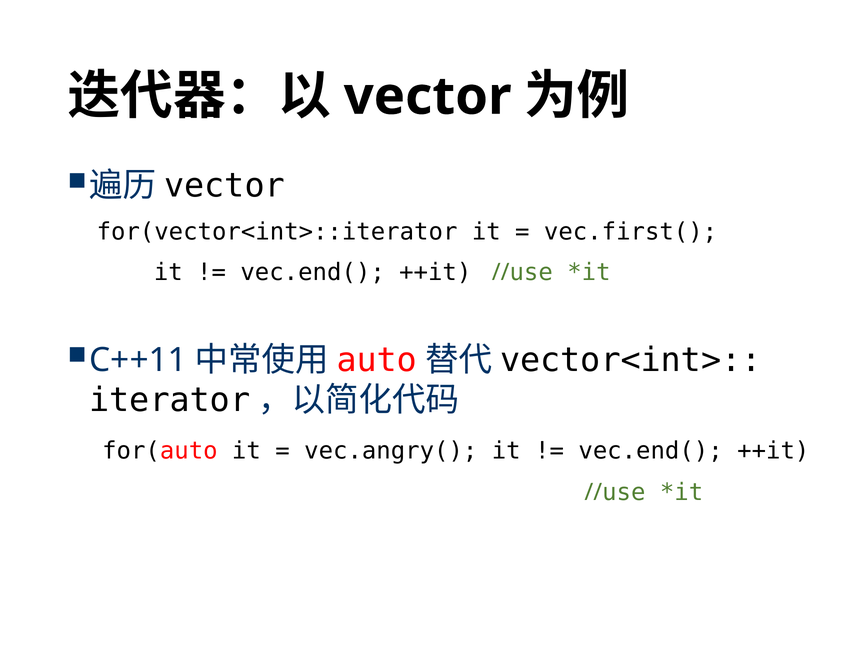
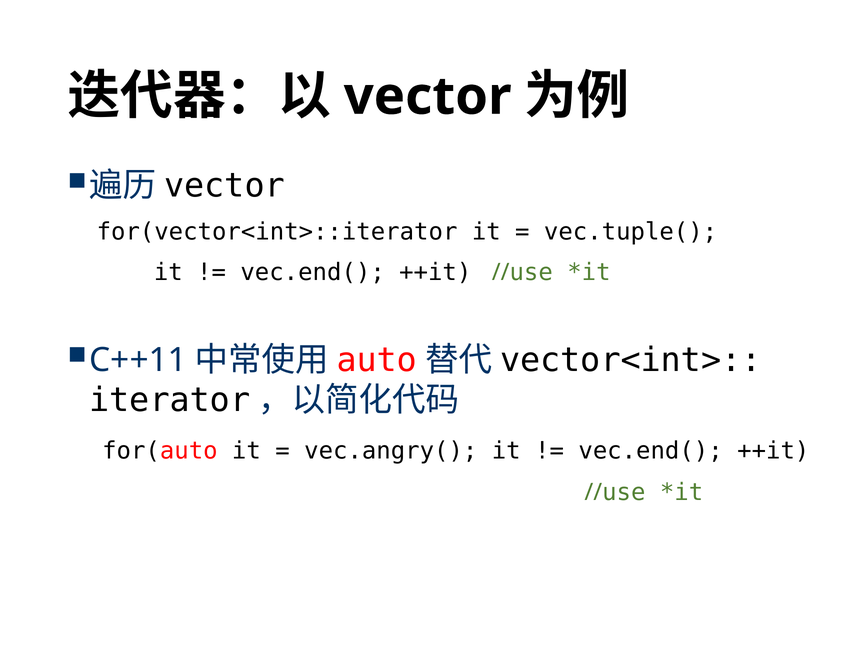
vec.first(: vec.first( -> vec.tuple(
